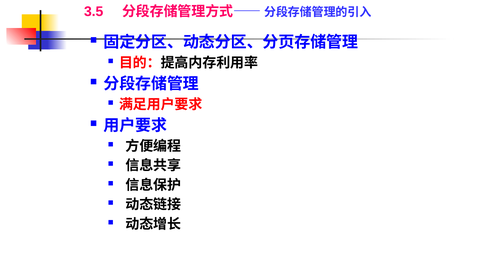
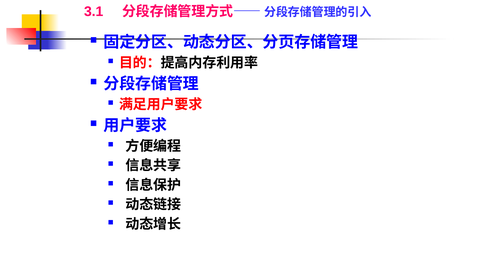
3.5: 3.5 -> 3.1
